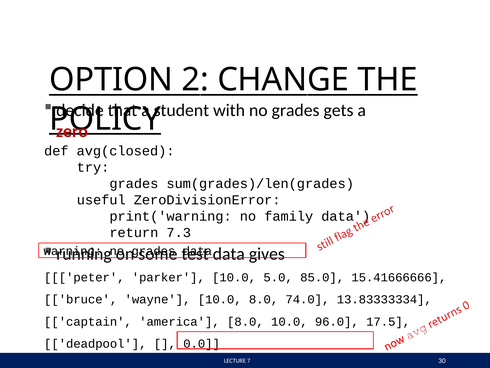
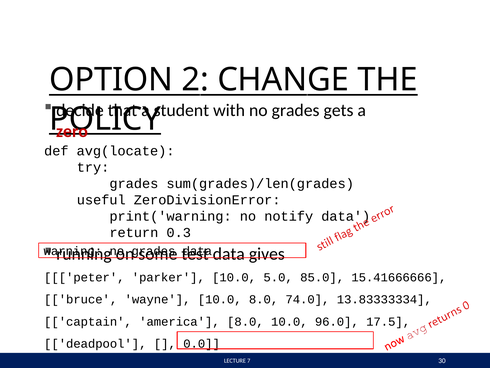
avg(closed: avg(closed -> avg(locate
family: family -> notify
7.3: 7.3 -> 0.3
